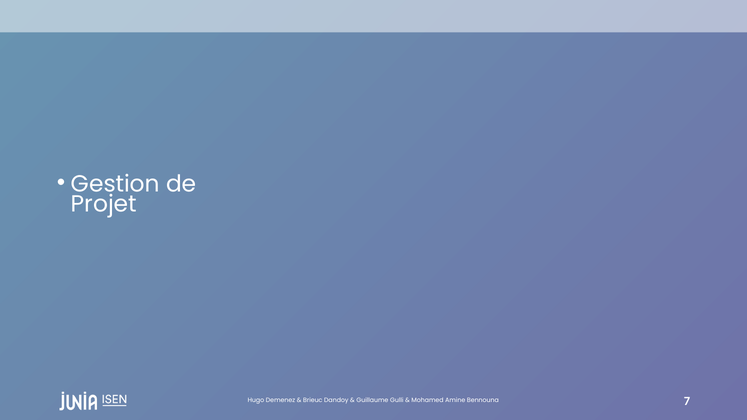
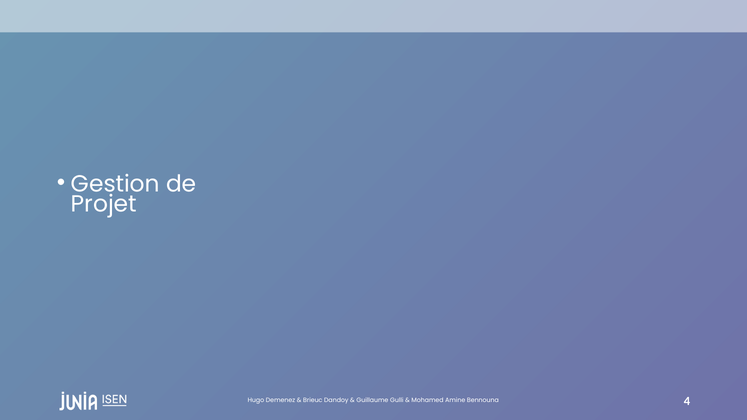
7: 7 -> 4
